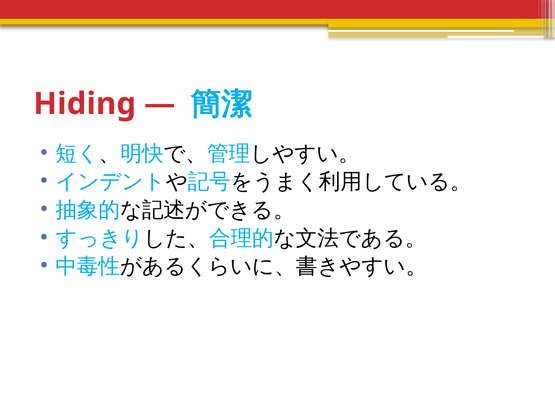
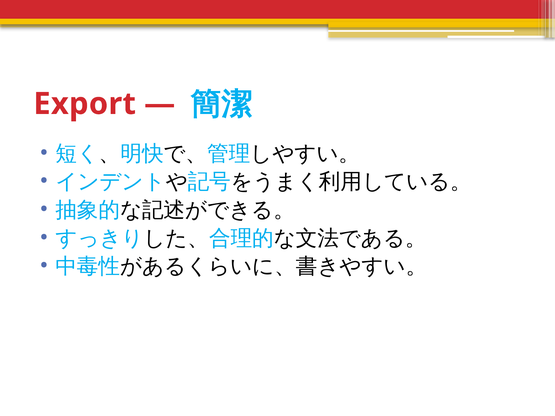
Hiding: Hiding -> Export
